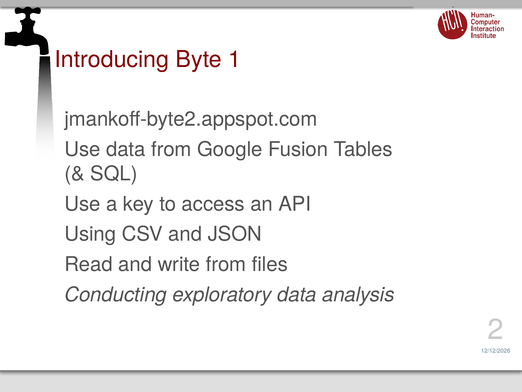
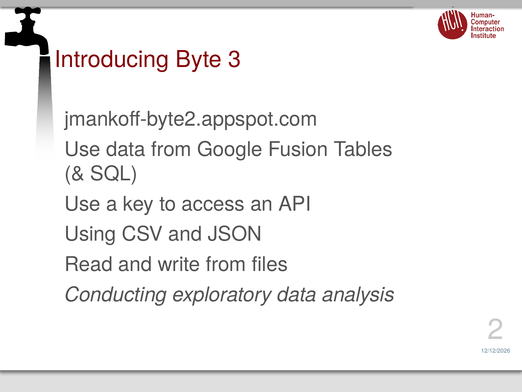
1: 1 -> 3
